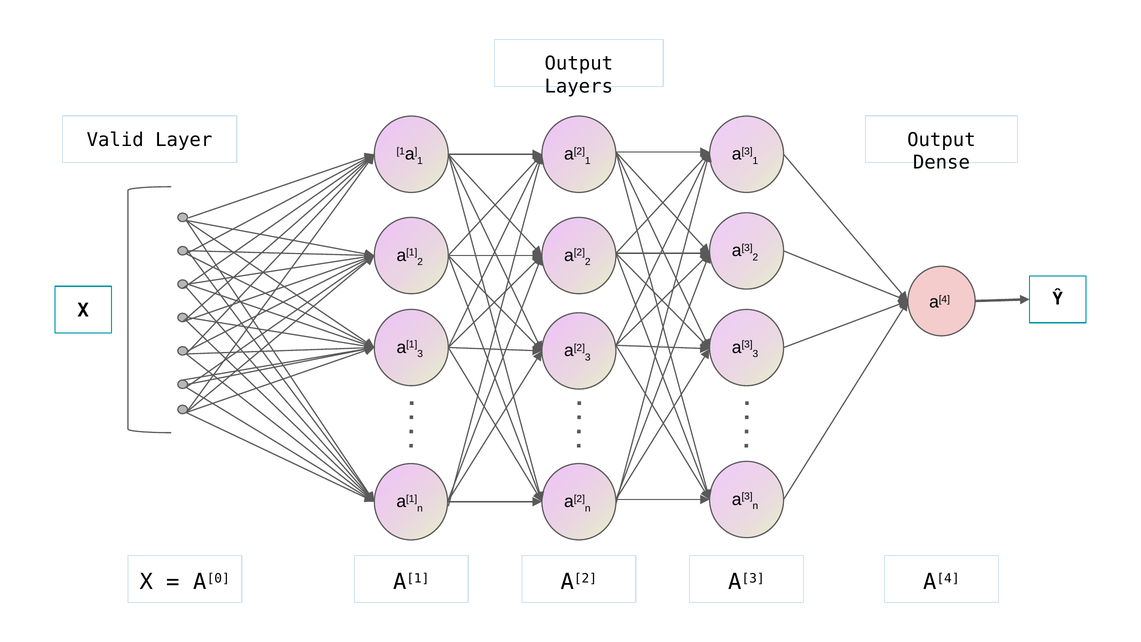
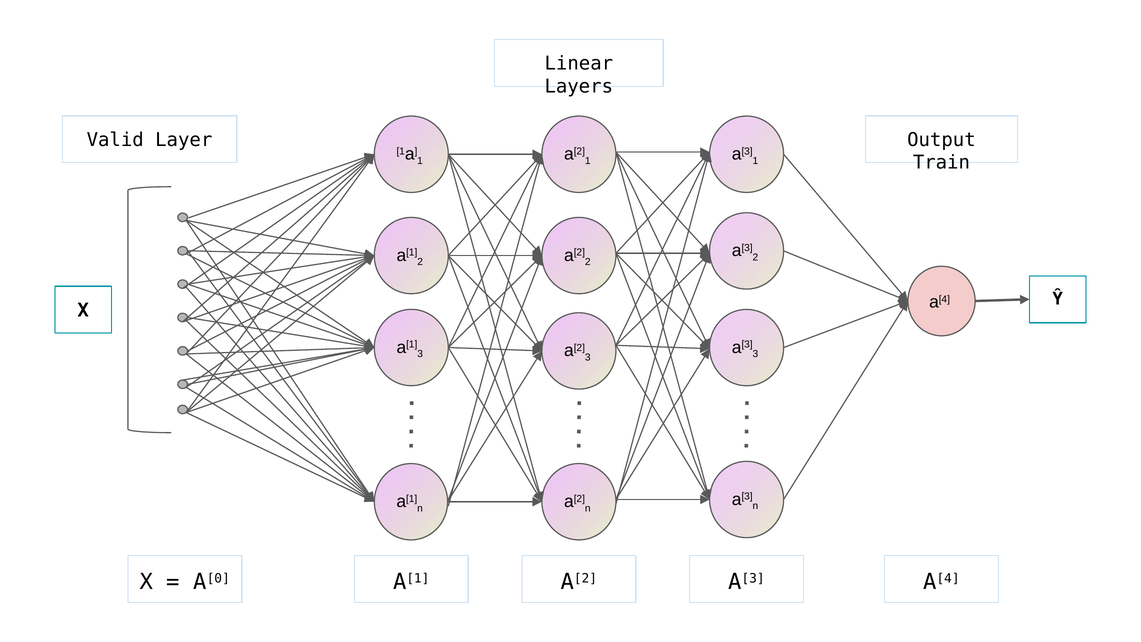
Output at (579, 64): Output -> Linear
Dense: Dense -> Train
